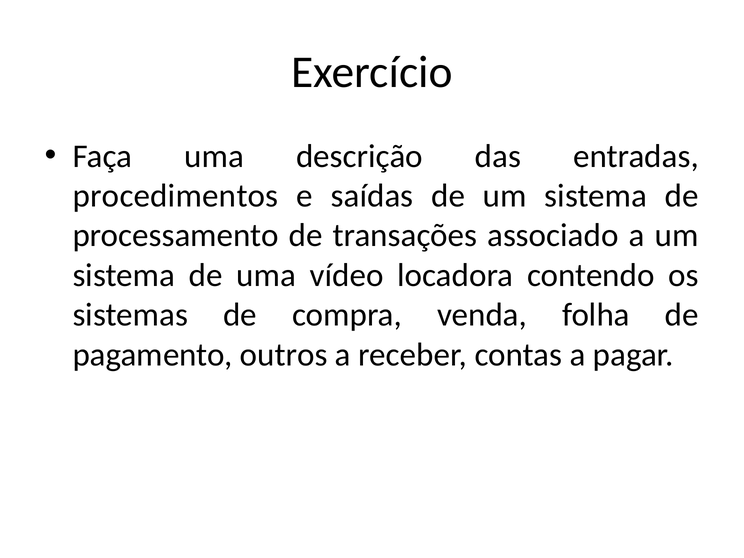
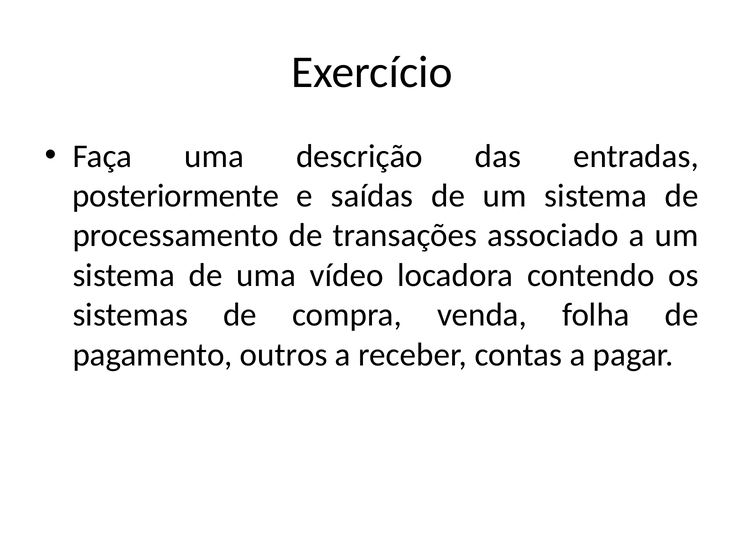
procedimentos: procedimentos -> posteriormente
